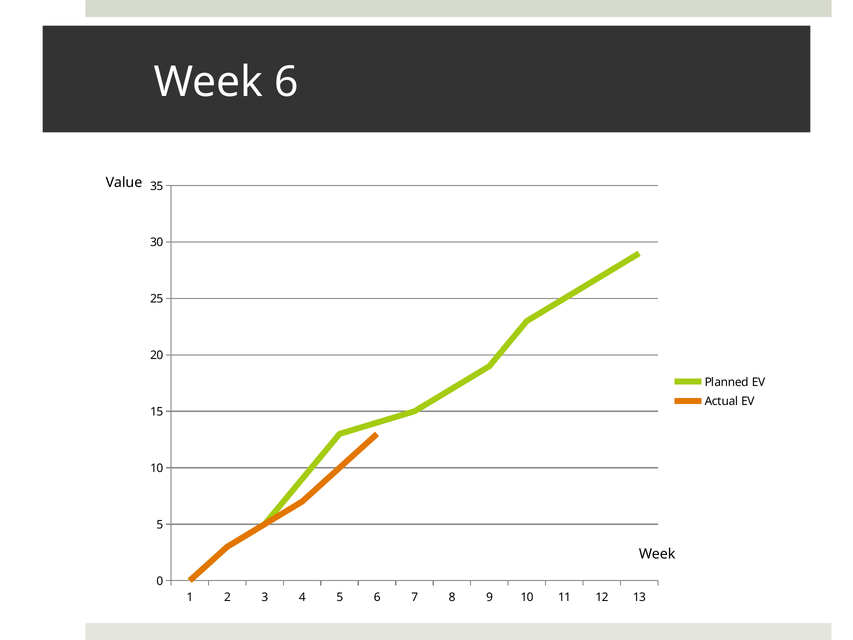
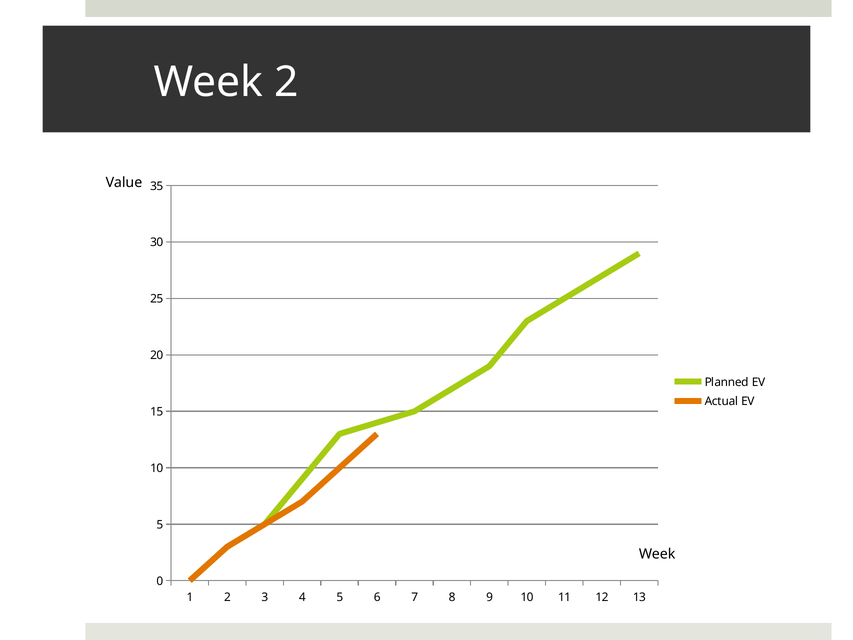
Week 6: 6 -> 2
